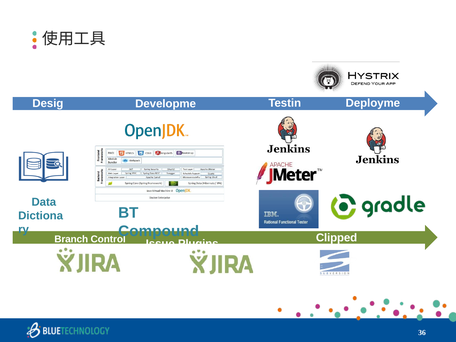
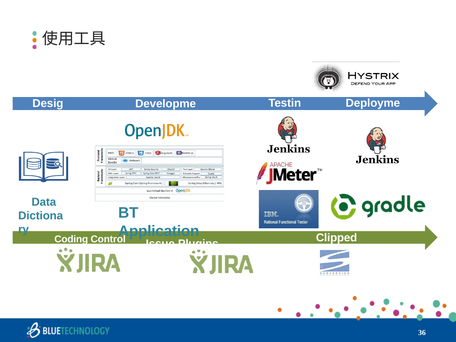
Compound: Compound -> Application
Branch: Branch -> Coding
